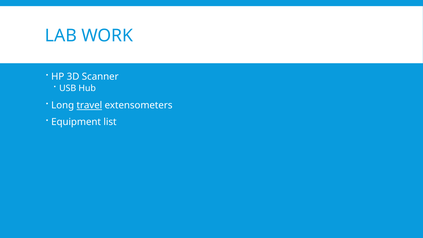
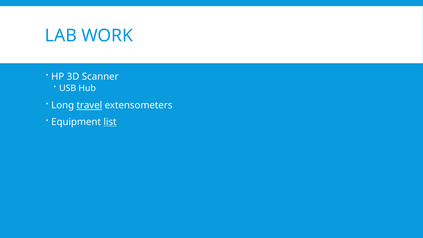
list underline: none -> present
